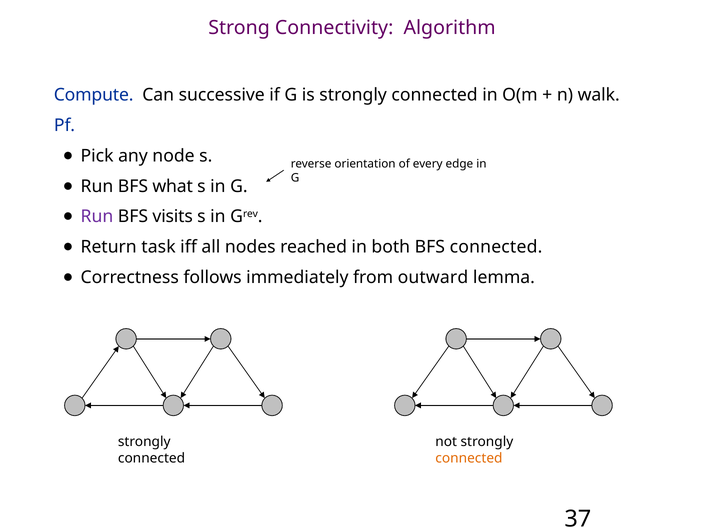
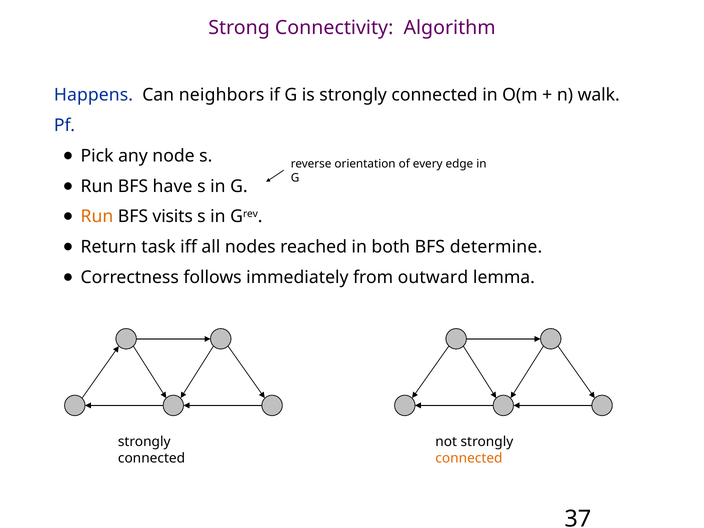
Compute: Compute -> Happens
successive: successive -> neighbors
what: what -> have
Run at (97, 217) colour: purple -> orange
BFS connected: connected -> determine
